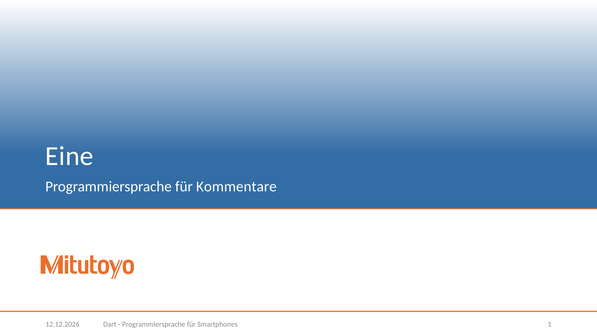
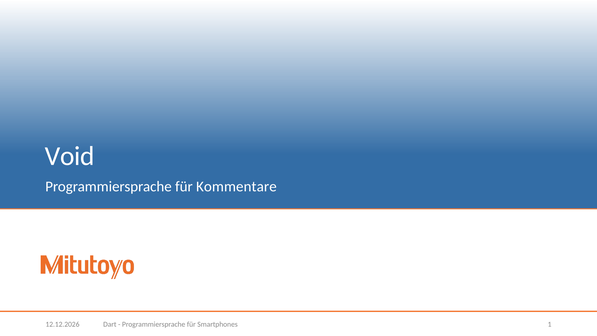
Eine: Eine -> Void
